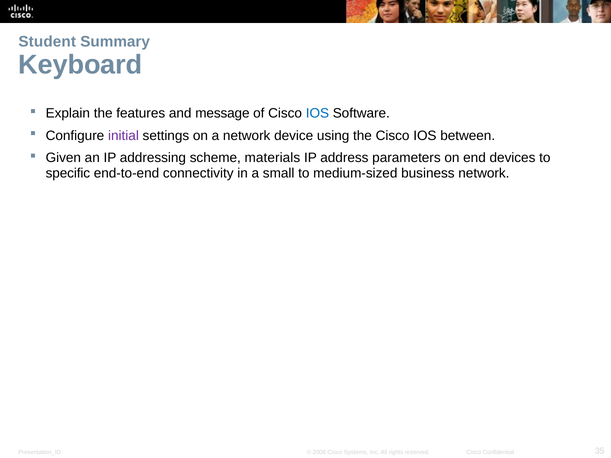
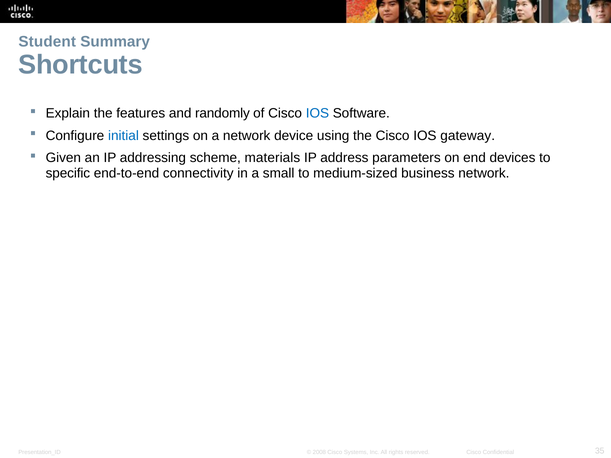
Keyboard: Keyboard -> Shortcuts
message: message -> randomly
initial colour: purple -> blue
between: between -> gateway
